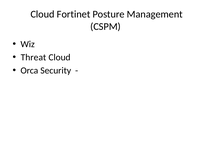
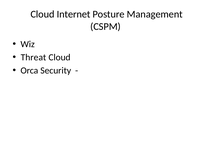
Fortinet: Fortinet -> Internet
